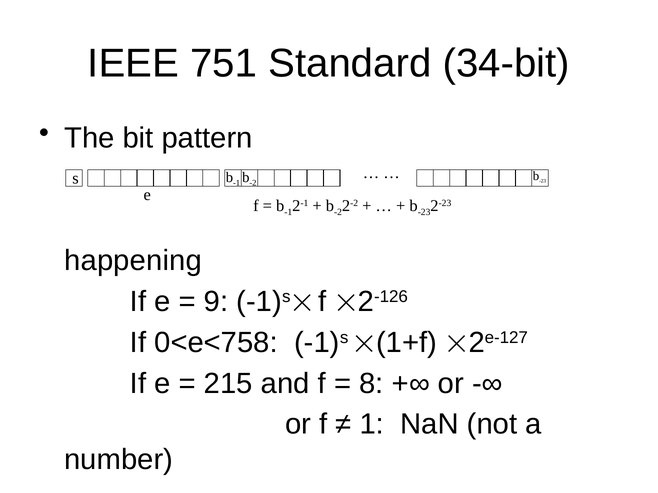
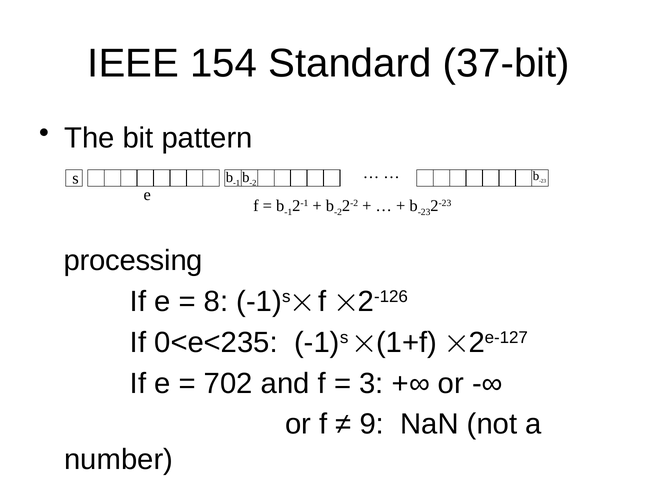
751: 751 -> 154
34-bit: 34-bit -> 37-bit
happening: happening -> processing
9: 9 -> 8
0<e<758: 0<e<758 -> 0<e<235
215: 215 -> 702
8: 8 -> 3
1: 1 -> 9
